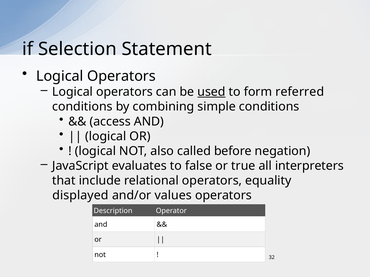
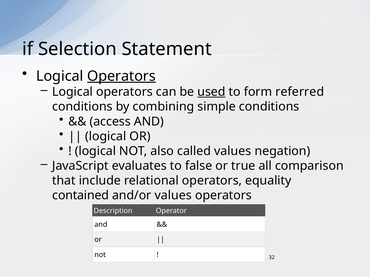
Operators at (121, 76) underline: none -> present
called before: before -> values
interpreters: interpreters -> comparison
displayed: displayed -> contained
